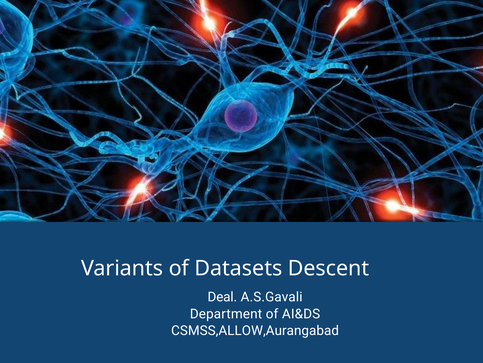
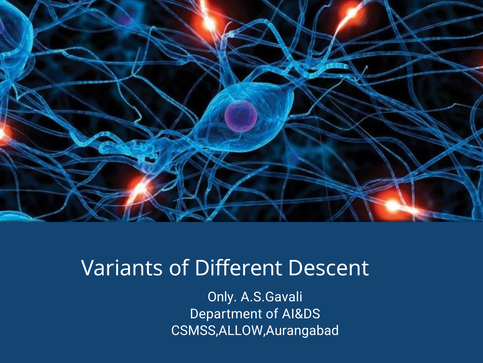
Datasets: Datasets -> Different
Deal: Deal -> Only
